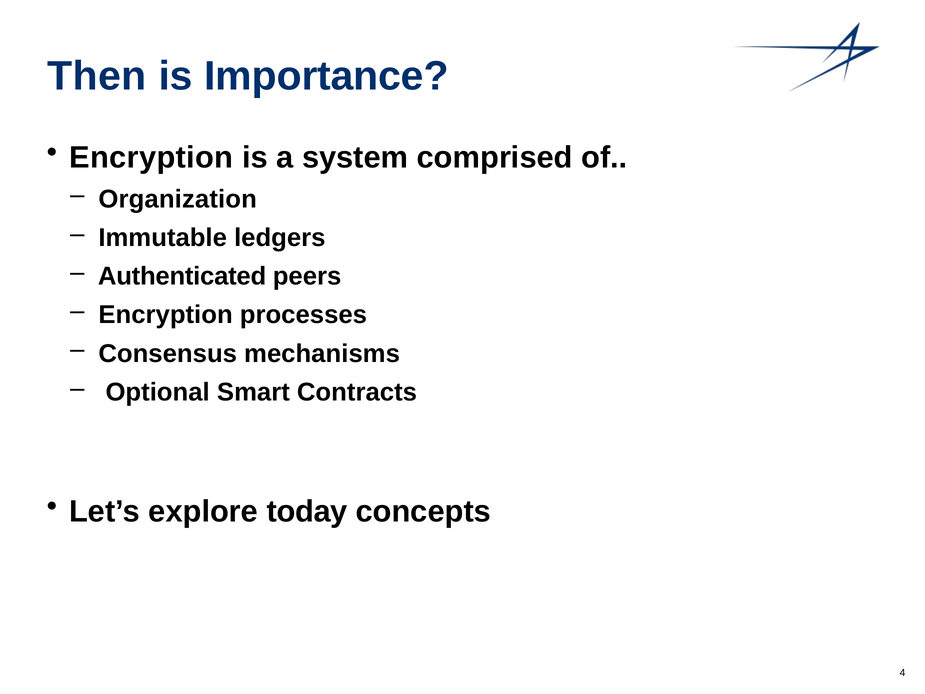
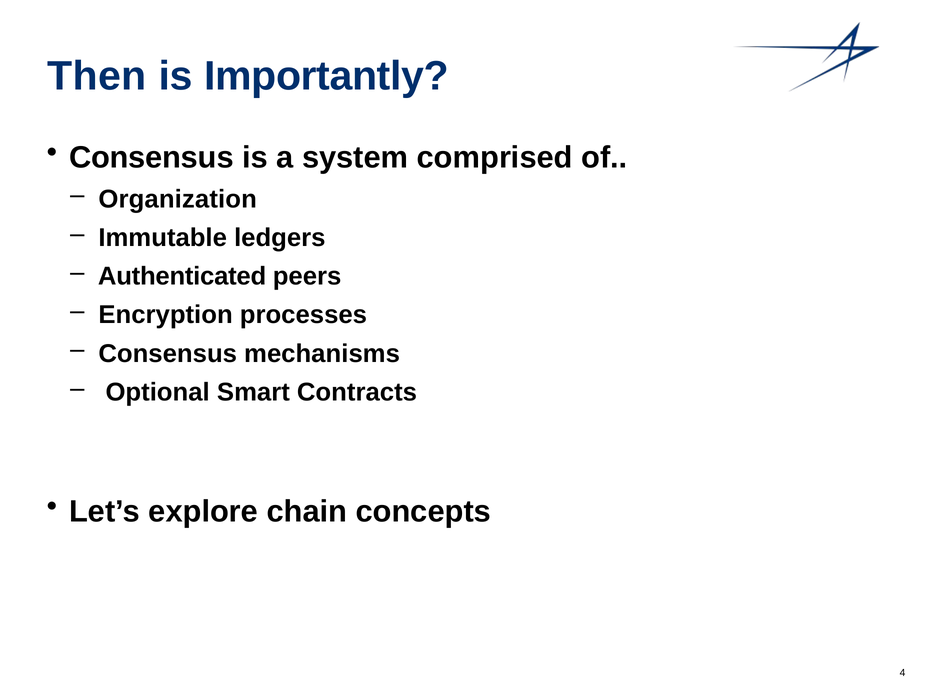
Importance: Importance -> Importantly
Encryption at (151, 158): Encryption -> Consensus
today: today -> chain
